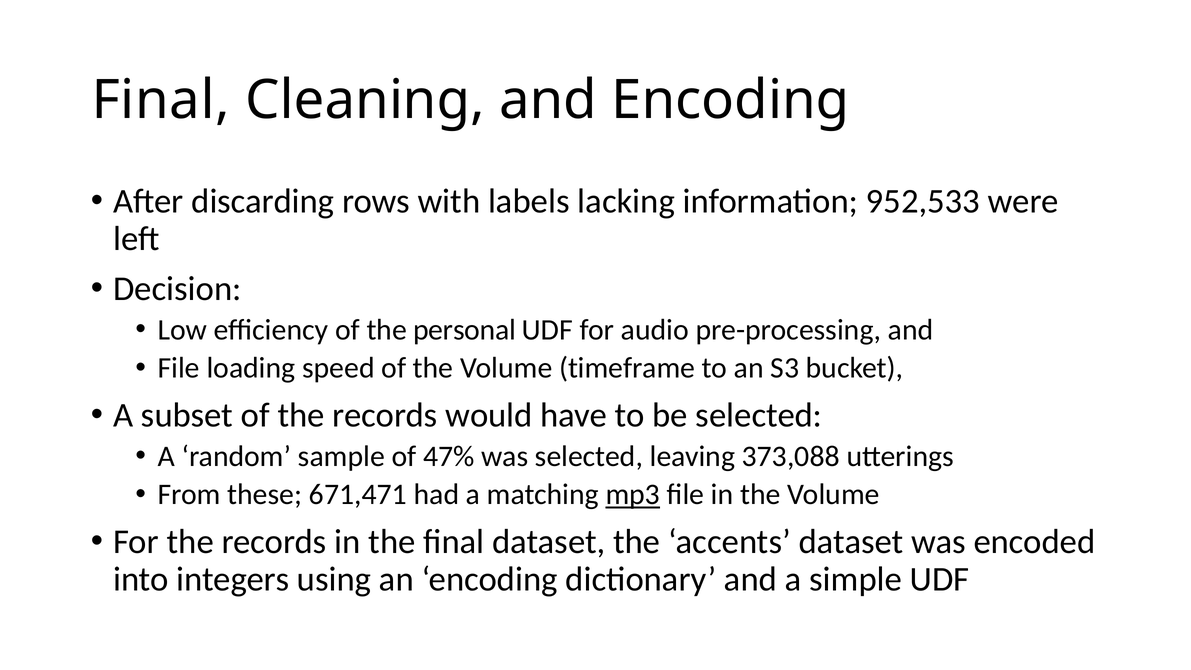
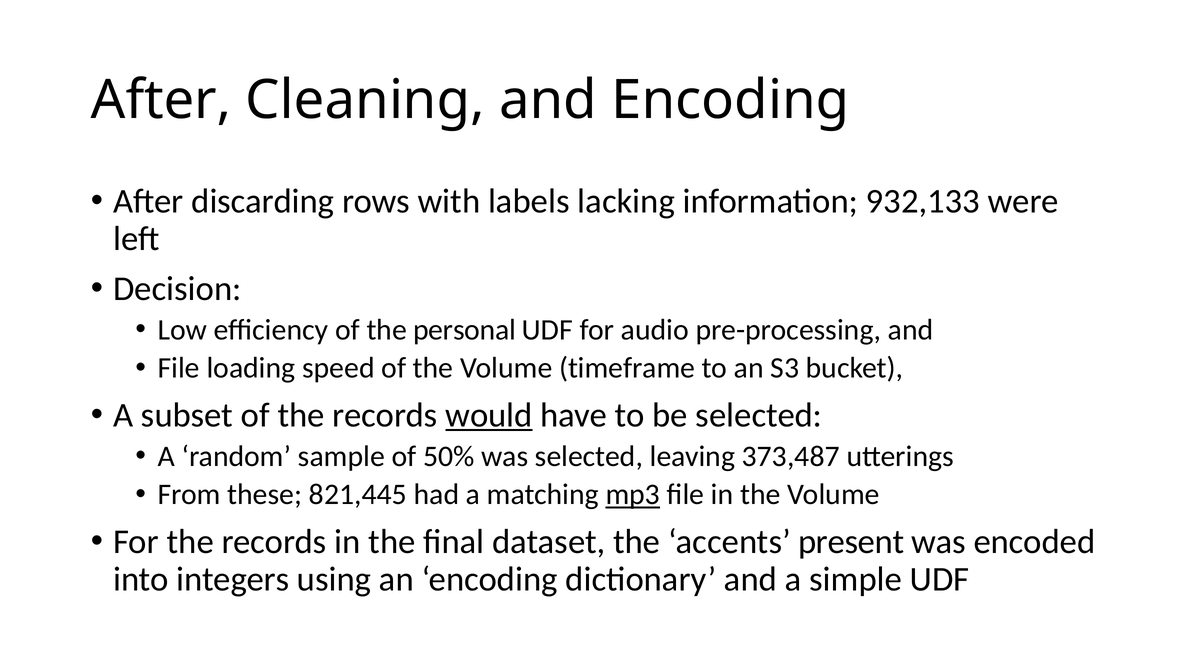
Final at (161, 100): Final -> After
952,533: 952,533 -> 932,133
would underline: none -> present
47%: 47% -> 50%
373,088: 373,088 -> 373,487
671,471: 671,471 -> 821,445
accents dataset: dataset -> present
